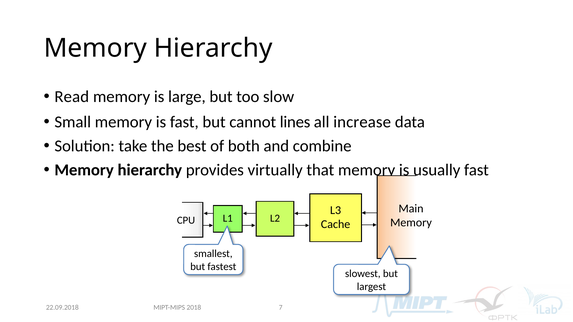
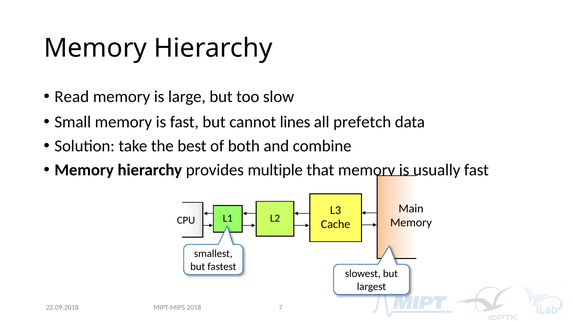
increase: increase -> prefetch
virtually: virtually -> multiple
